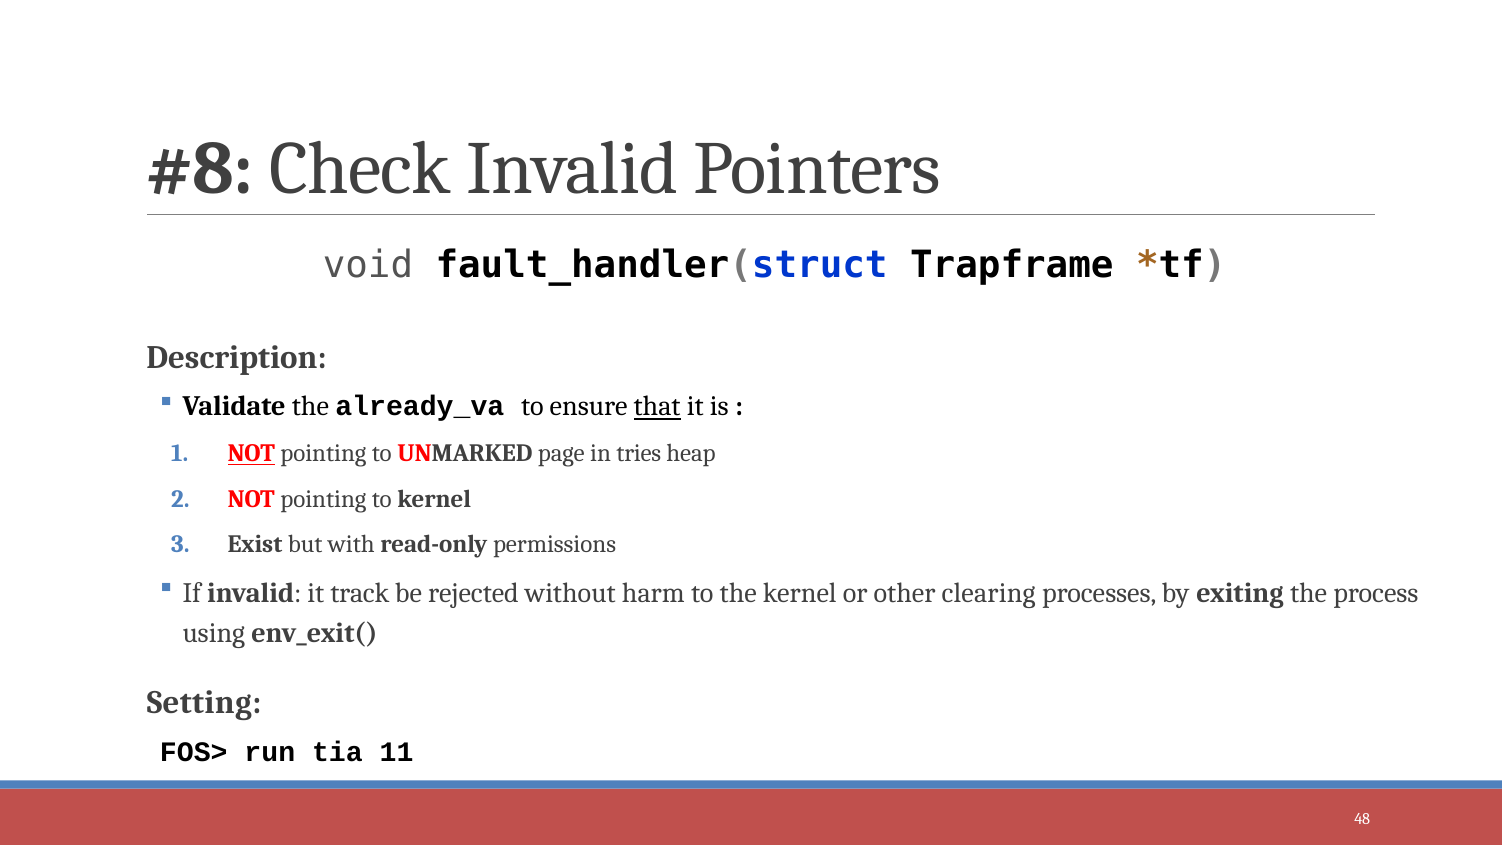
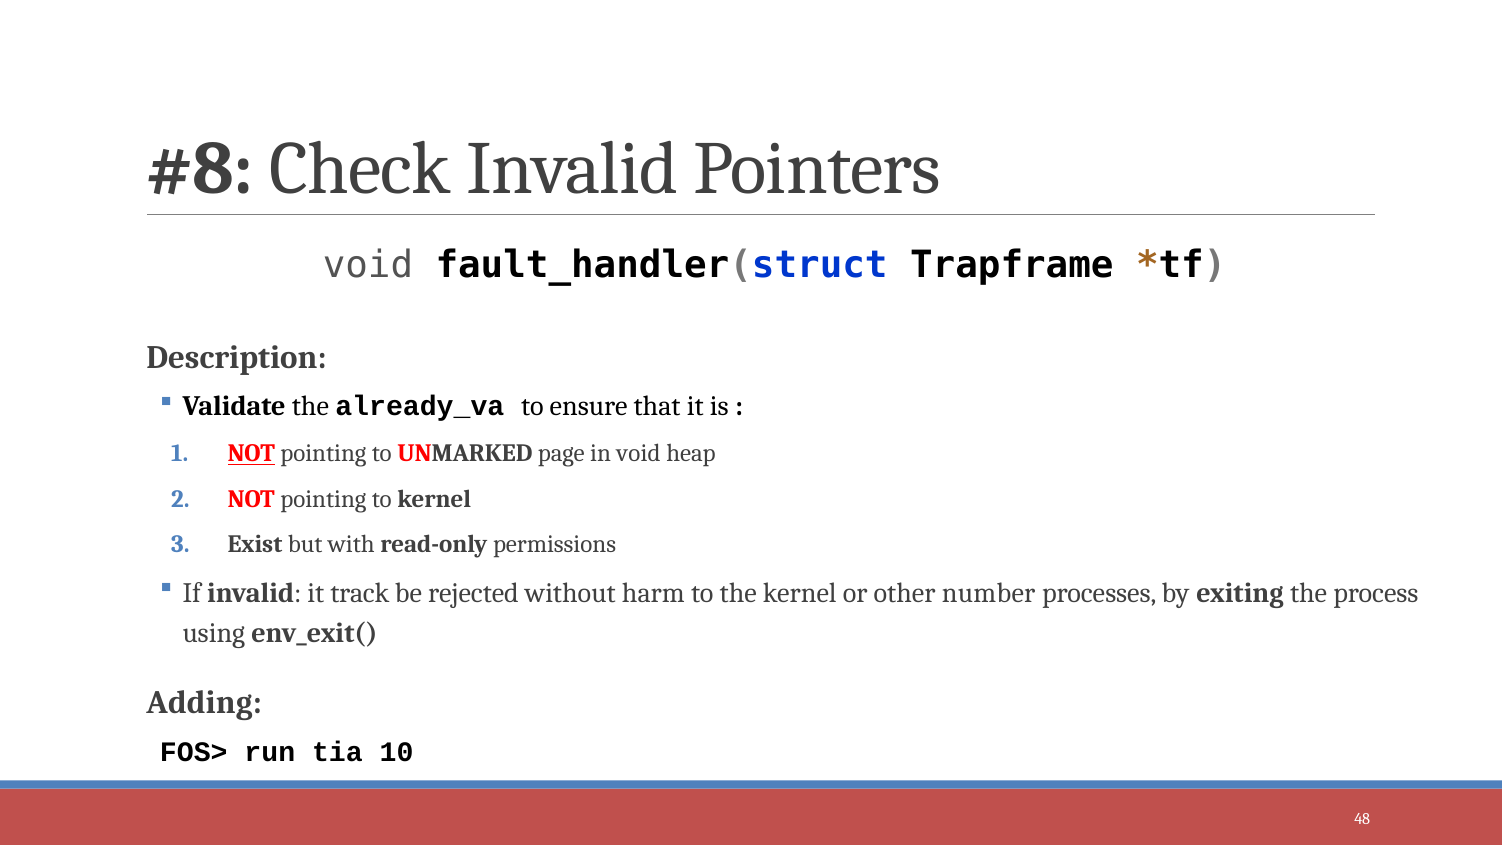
that underline: present -> none
in tries: tries -> void
clearing: clearing -> number
Setting: Setting -> Adding
11: 11 -> 10
